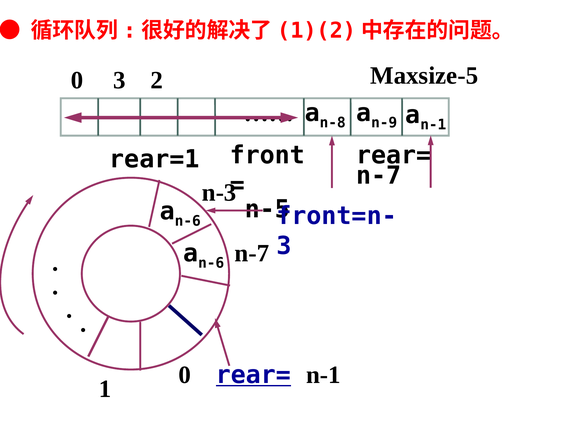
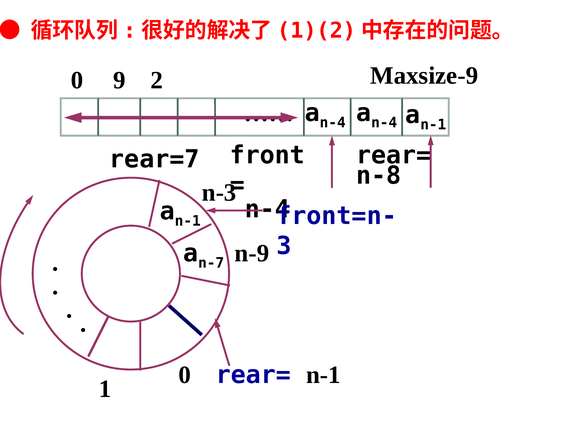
0 3: 3 -> 9
Maxsize-5: Maxsize-5 -> Maxsize-9
n-8 at (333, 123): n-8 -> n-4
n-9 at (384, 123): n-9 -> n-4
rear=1: rear=1 -> rear=7
n-7 at (379, 176): n-7 -> n-8
n-5 at (267, 209): n-5 -> n-4
n-6 at (188, 221): n-6 -> n-1
n-7 at (252, 253): n-7 -> n-9
n-6 at (211, 263): n-6 -> n-7
rear= at (253, 375) underline: present -> none
